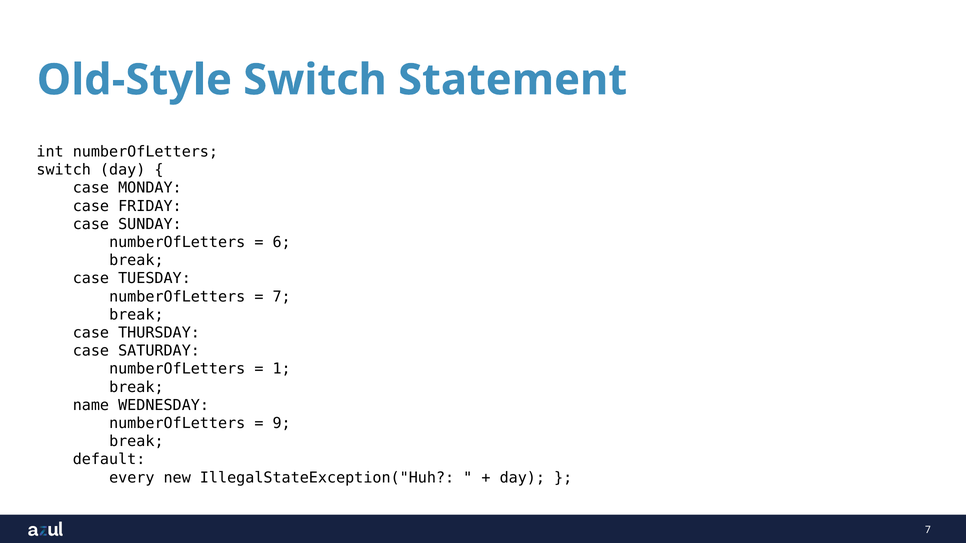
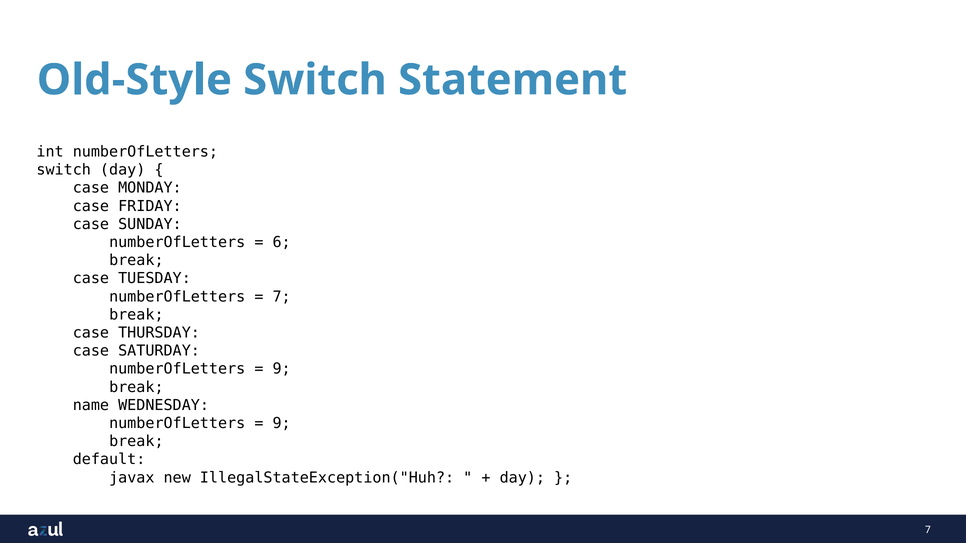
1 at (282, 369): 1 -> 9
every: every -> javax
